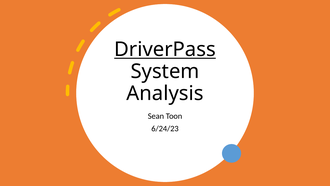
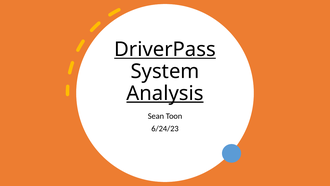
Analysis underline: none -> present
